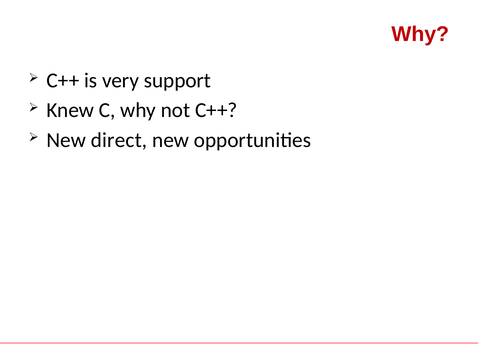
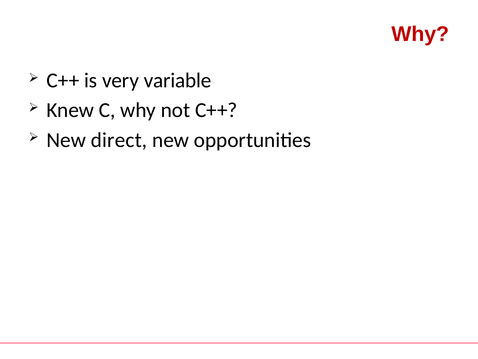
support: support -> variable
